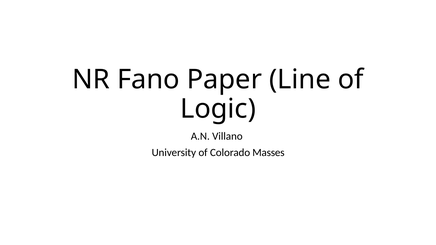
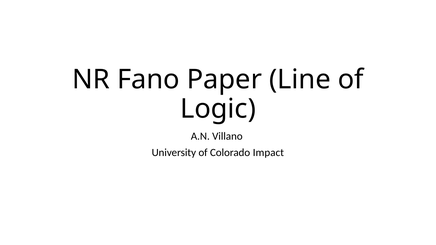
Masses: Masses -> Impact
